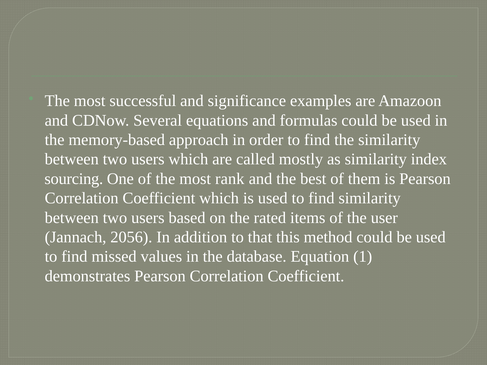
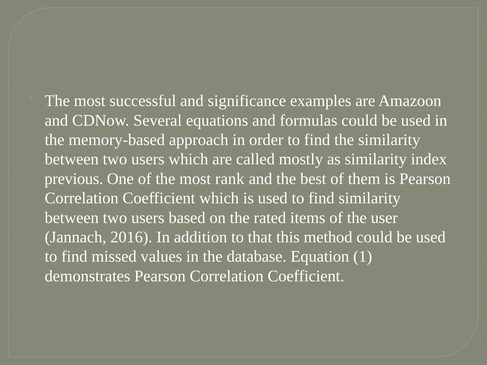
sourcing: sourcing -> previous
2056: 2056 -> 2016
